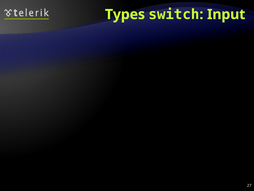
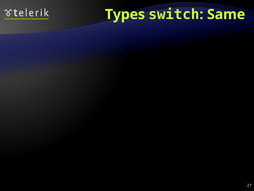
Input at (226, 14): Input -> Same
